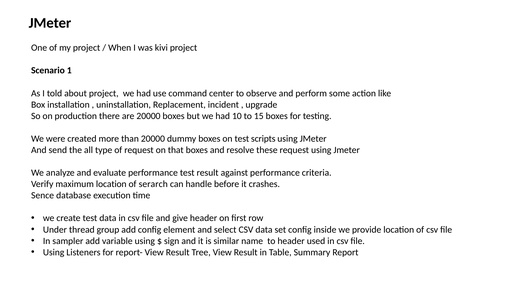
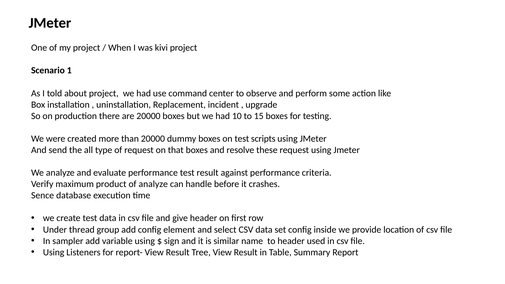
maximum location: location -> product
of serarch: serarch -> analyze
